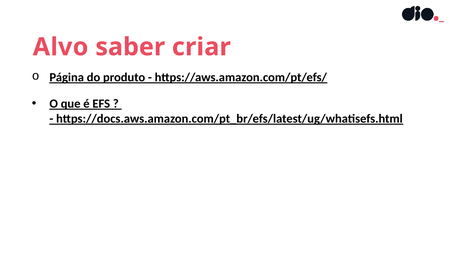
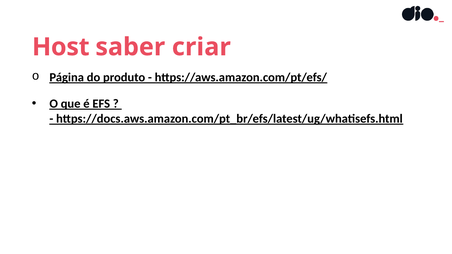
Alvo: Alvo -> Host
